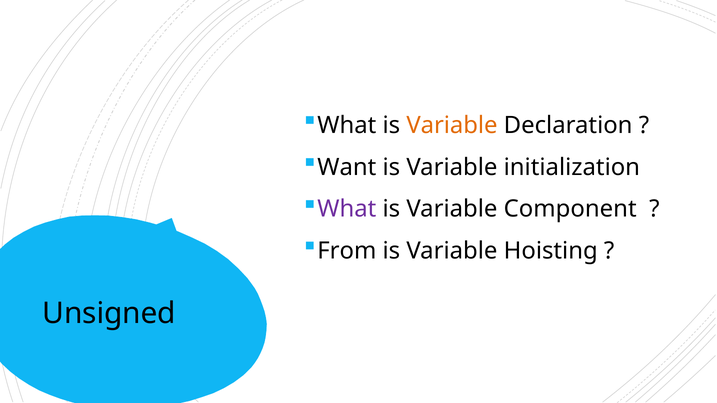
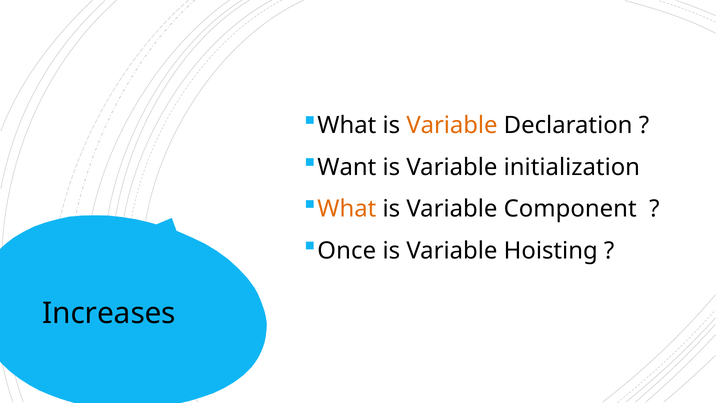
What at (347, 209) colour: purple -> orange
From: From -> Once
Unsigned: Unsigned -> Increases
